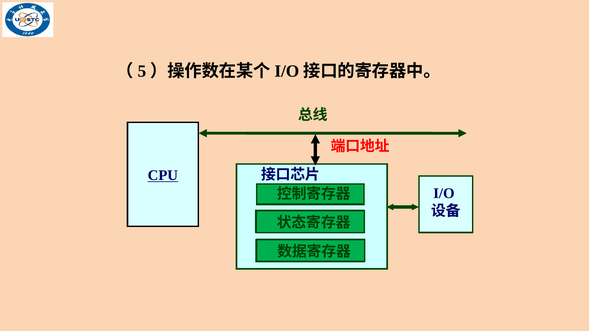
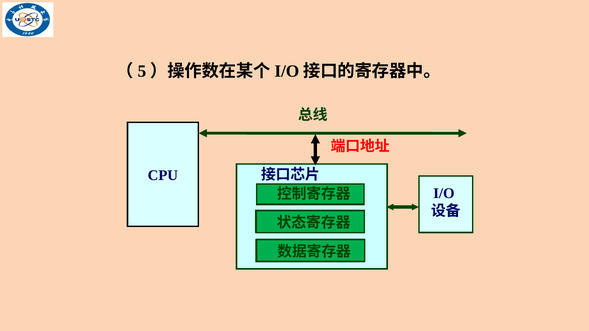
CPU underline: present -> none
